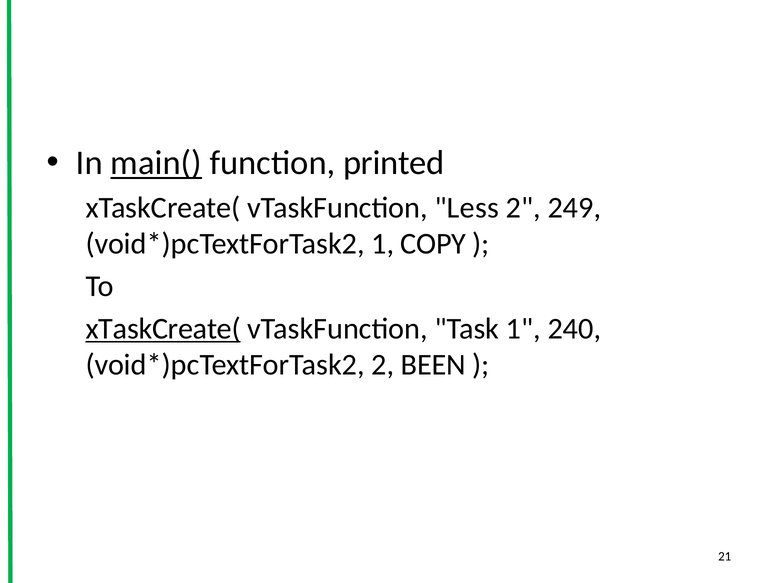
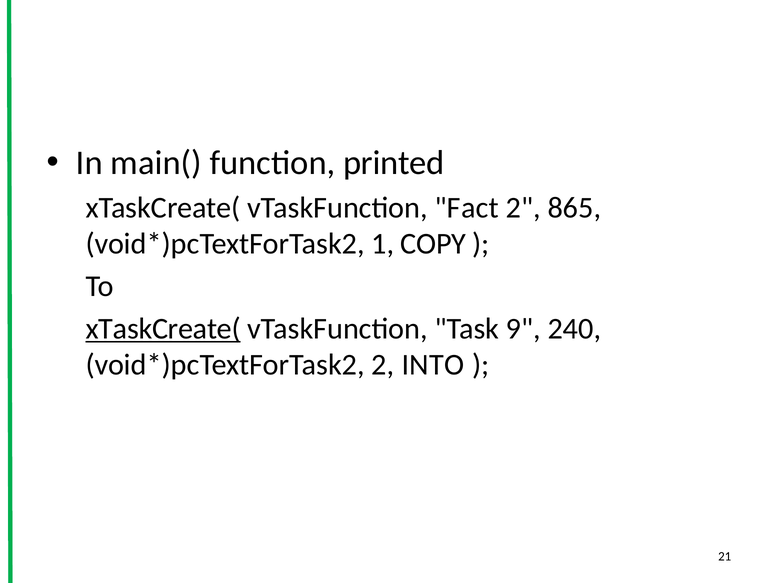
main( underline: present -> none
Less: Less -> Fact
249: 249 -> 865
Task 1: 1 -> 9
BEEN: BEEN -> INTO
